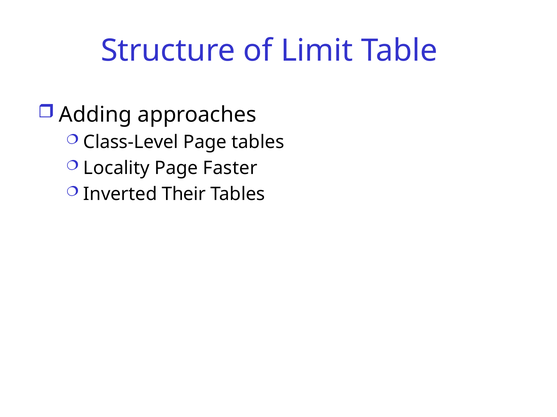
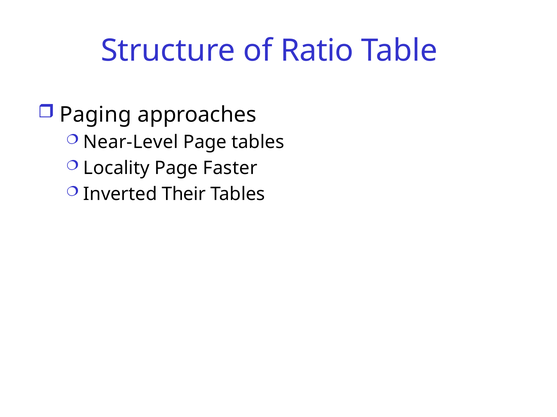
Limit: Limit -> Ratio
Adding: Adding -> Paging
Class-Level: Class-Level -> Near-Level
